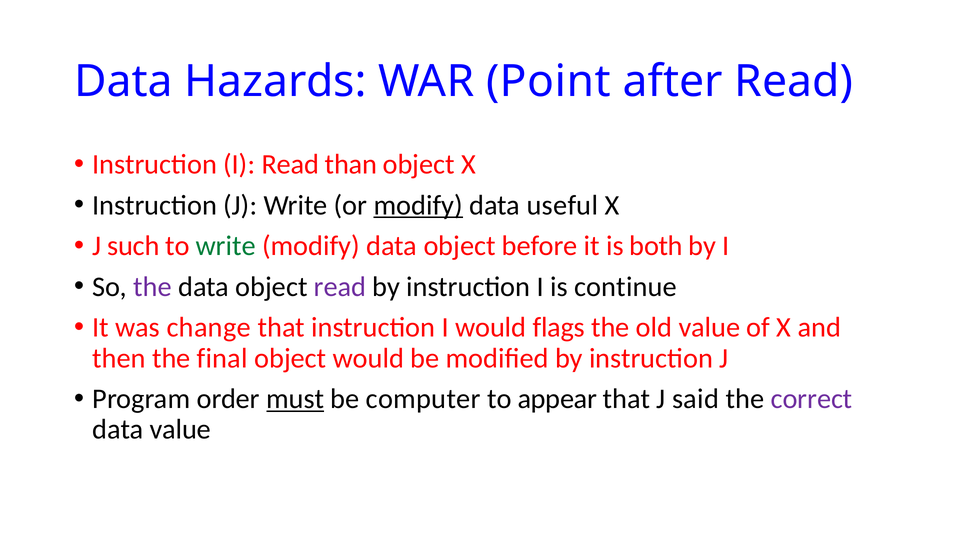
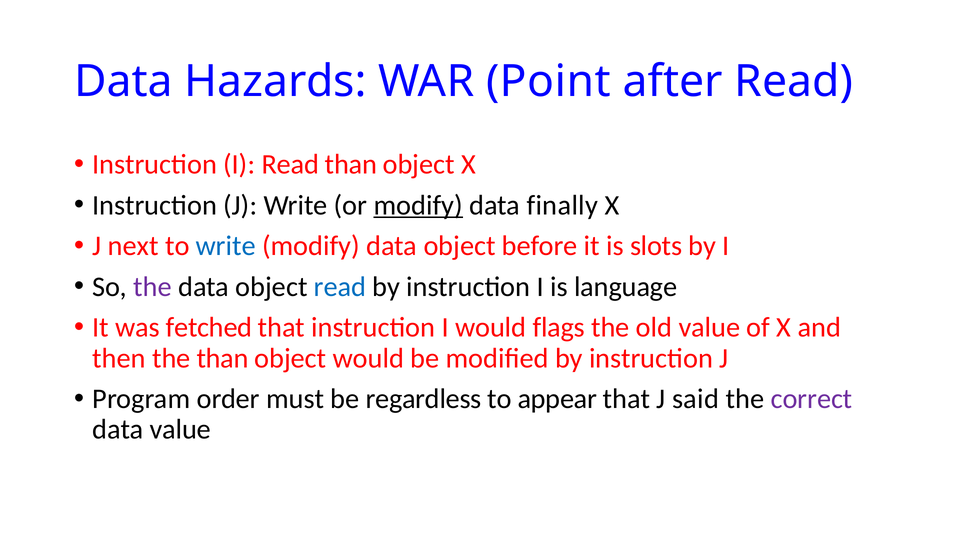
useful: useful -> finally
such: such -> next
write at (226, 246) colour: green -> blue
both: both -> slots
read at (340, 287) colour: purple -> blue
continue: continue -> language
change: change -> fetched
the final: final -> than
must underline: present -> none
computer: computer -> regardless
